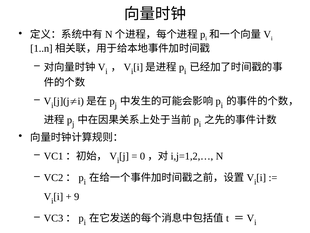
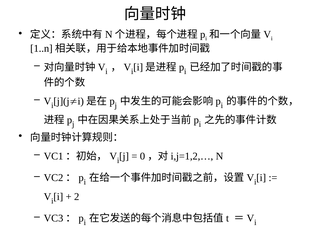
9: 9 -> 2
